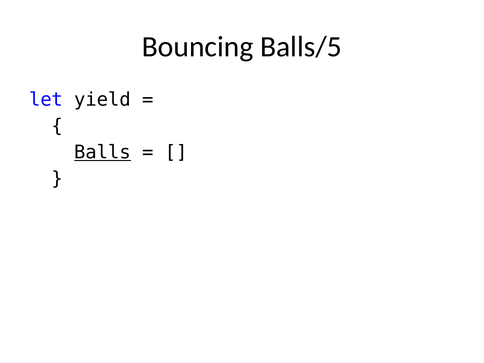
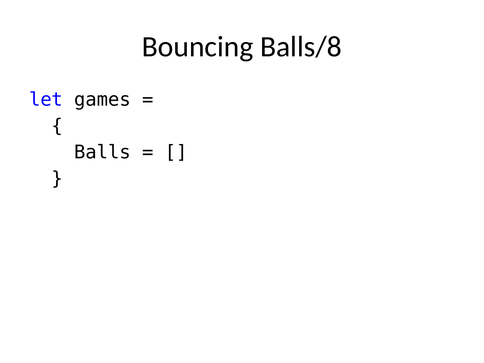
Balls/5: Balls/5 -> Balls/8
yield: yield -> games
Balls underline: present -> none
